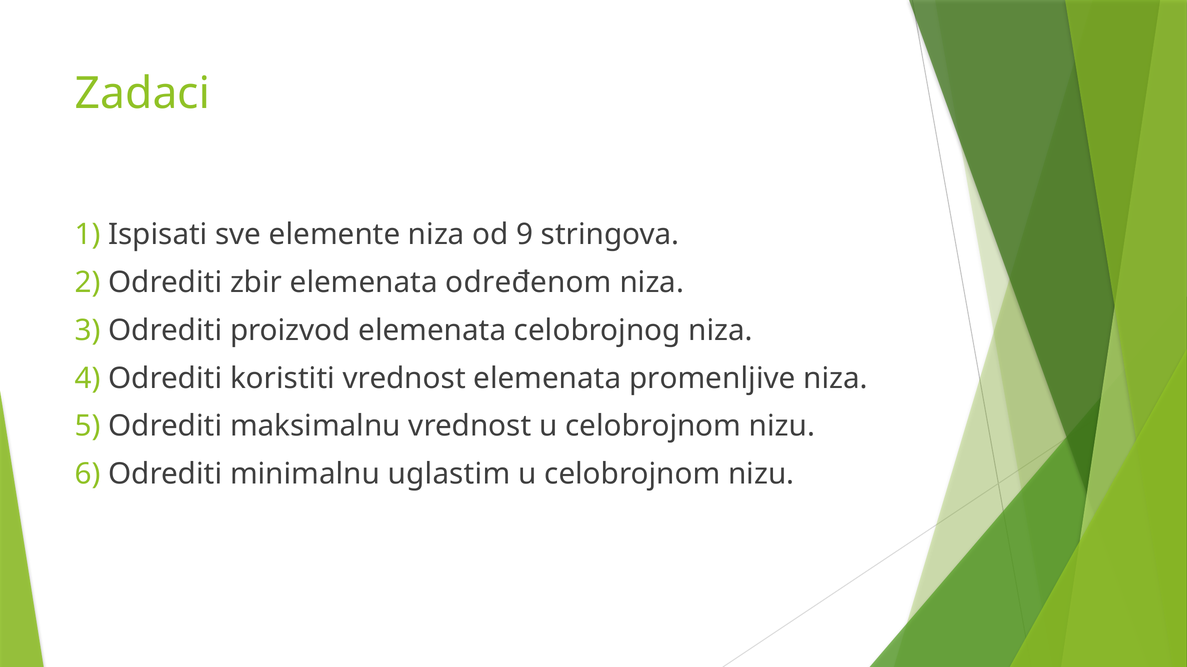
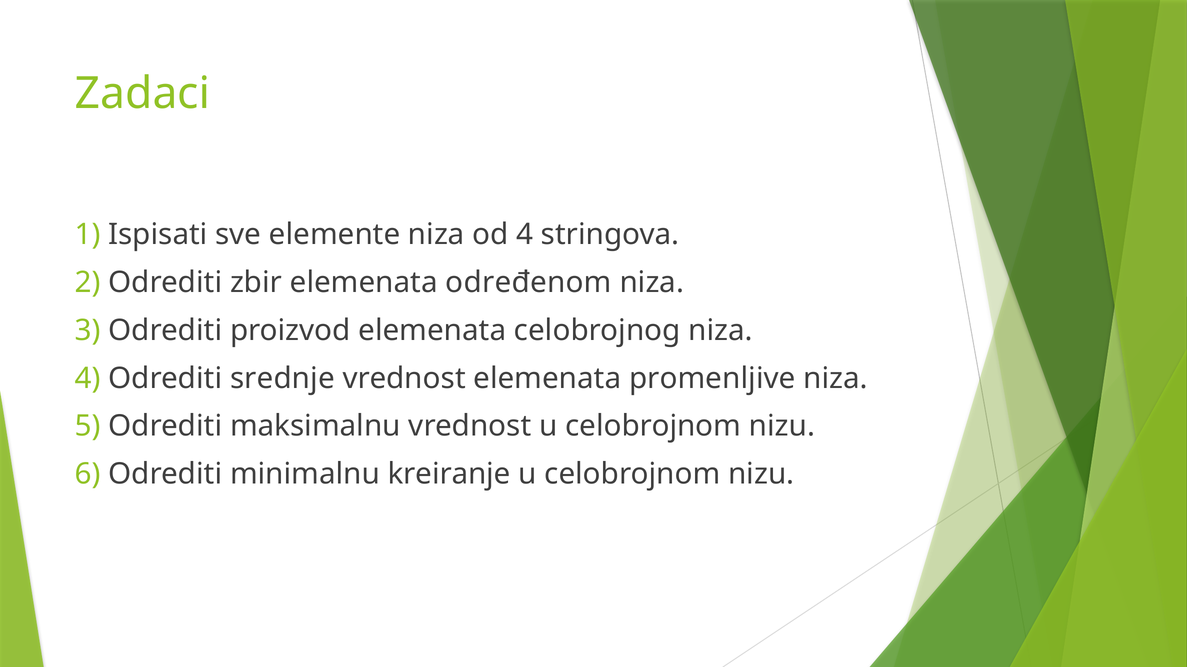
od 9: 9 -> 4
koristiti: koristiti -> srednje
uglastim: uglastim -> kreiranje
